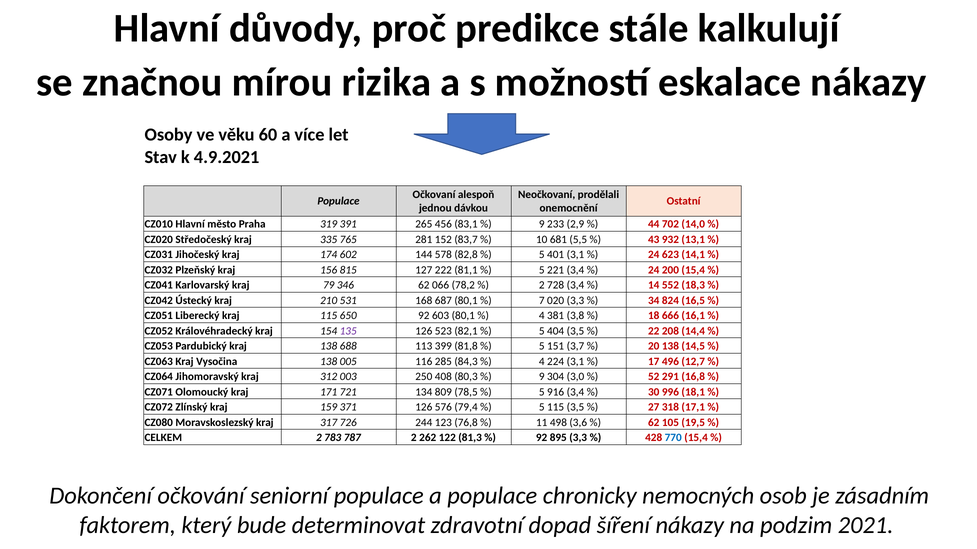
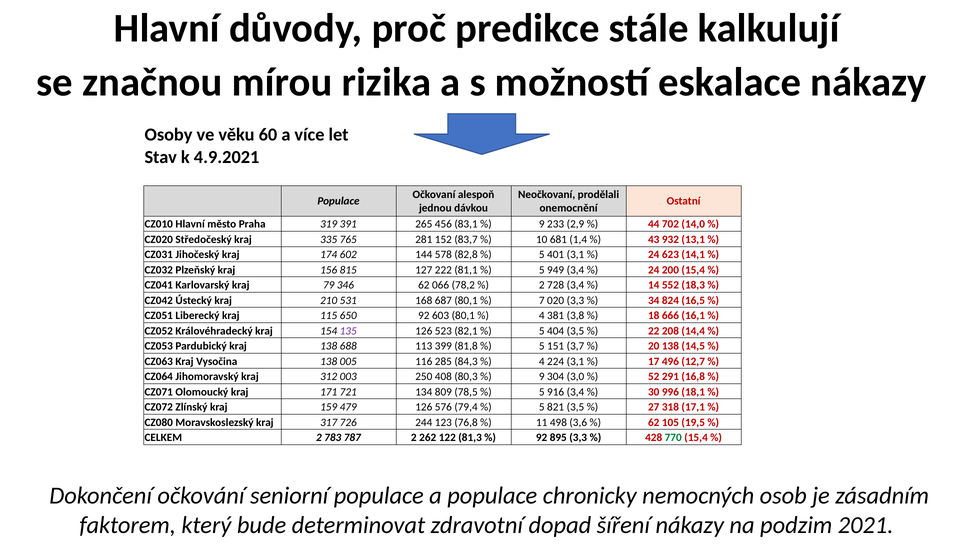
5,5: 5,5 -> 1,4
221: 221 -> 949
371: 371 -> 479
5 115: 115 -> 821
770 colour: blue -> green
